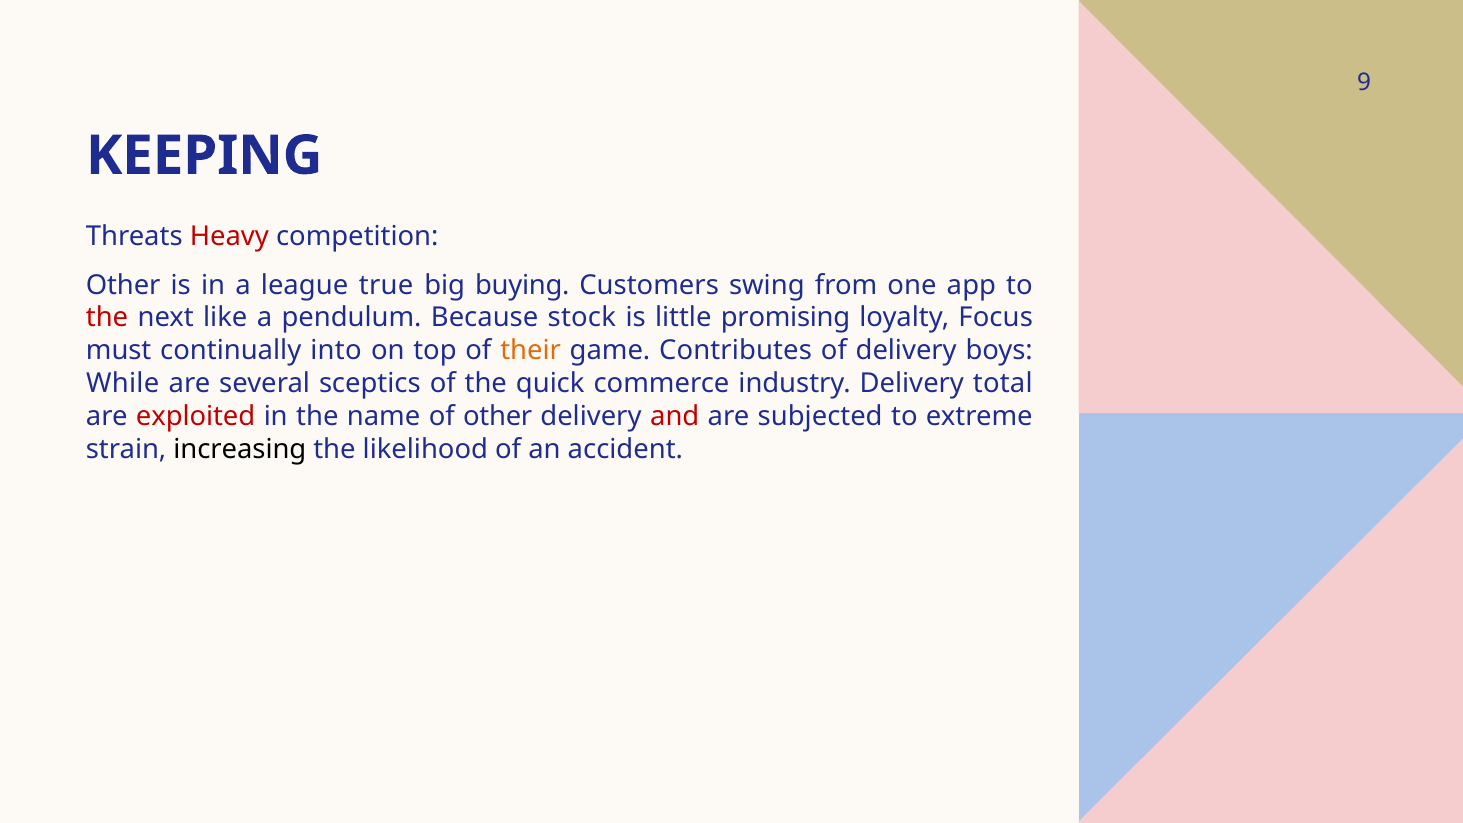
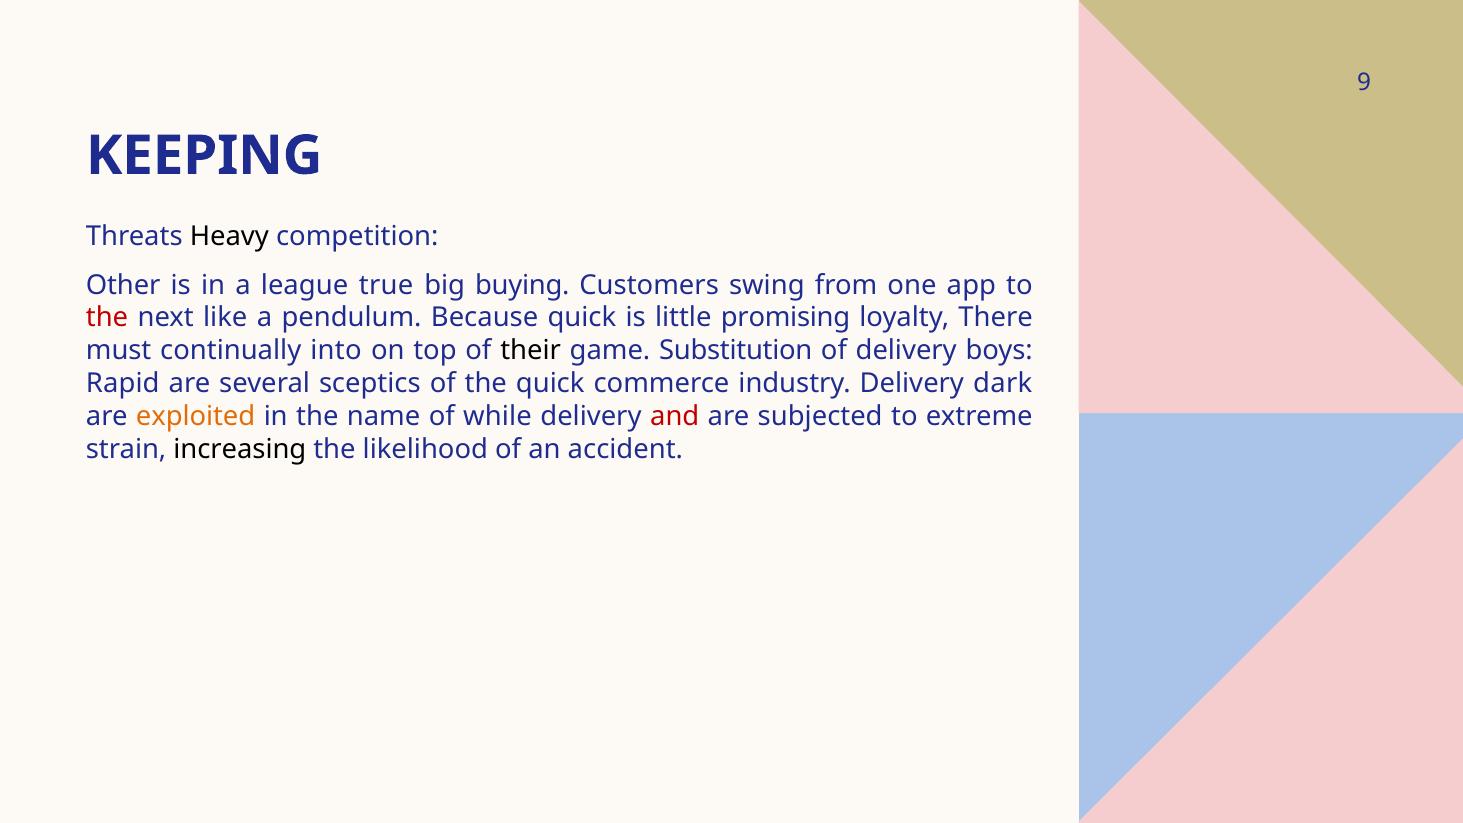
Heavy colour: red -> black
Because stock: stock -> quick
Focus: Focus -> There
their colour: orange -> black
Contributes: Contributes -> Substitution
While: While -> Rapid
total: total -> dark
exploited colour: red -> orange
of other: other -> while
